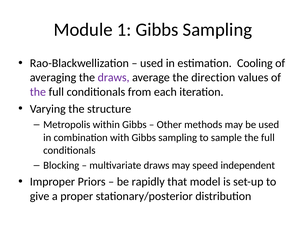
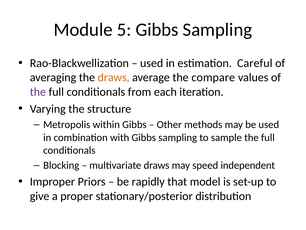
1: 1 -> 5
Cooling: Cooling -> Careful
draws at (114, 77) colour: purple -> orange
direction: direction -> compare
